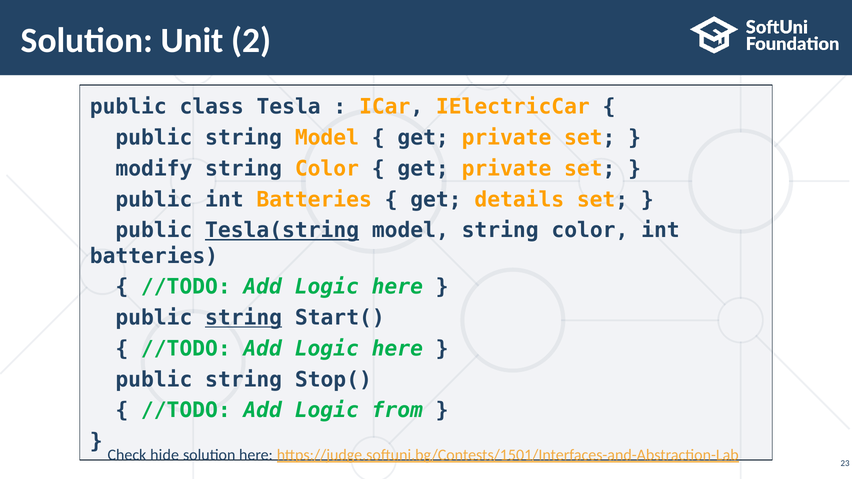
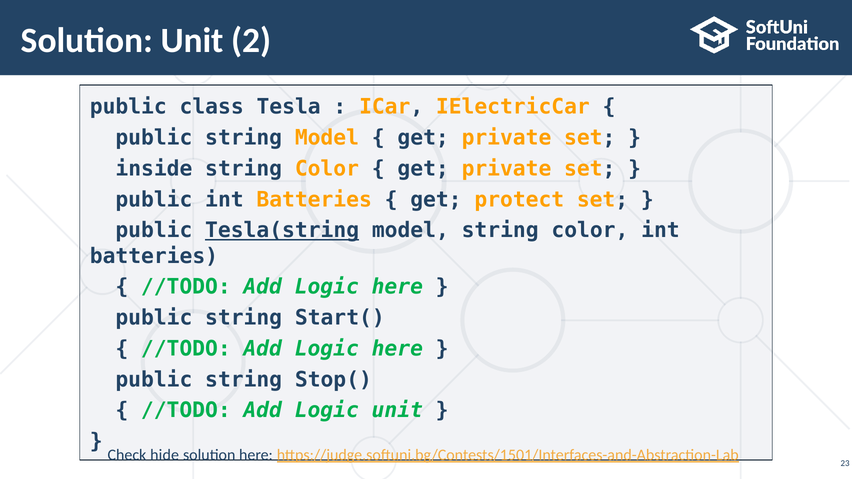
modify: modify -> inside
details: details -> protect
string at (244, 318) underline: present -> none
Logic from: from -> unit
